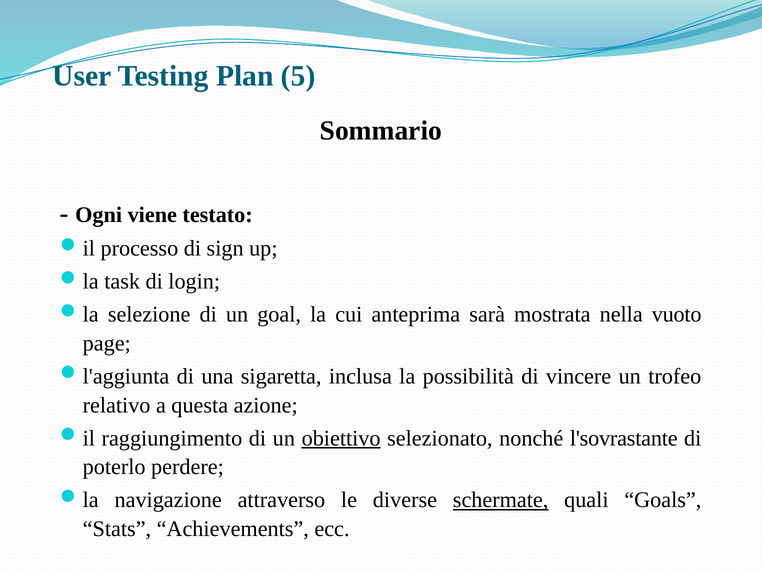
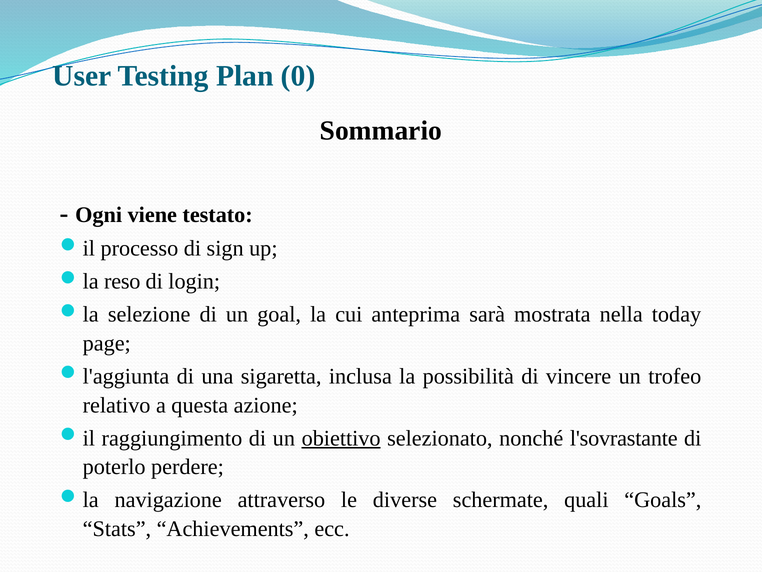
5: 5 -> 0
task: task -> reso
vuoto: vuoto -> today
schermate underline: present -> none
